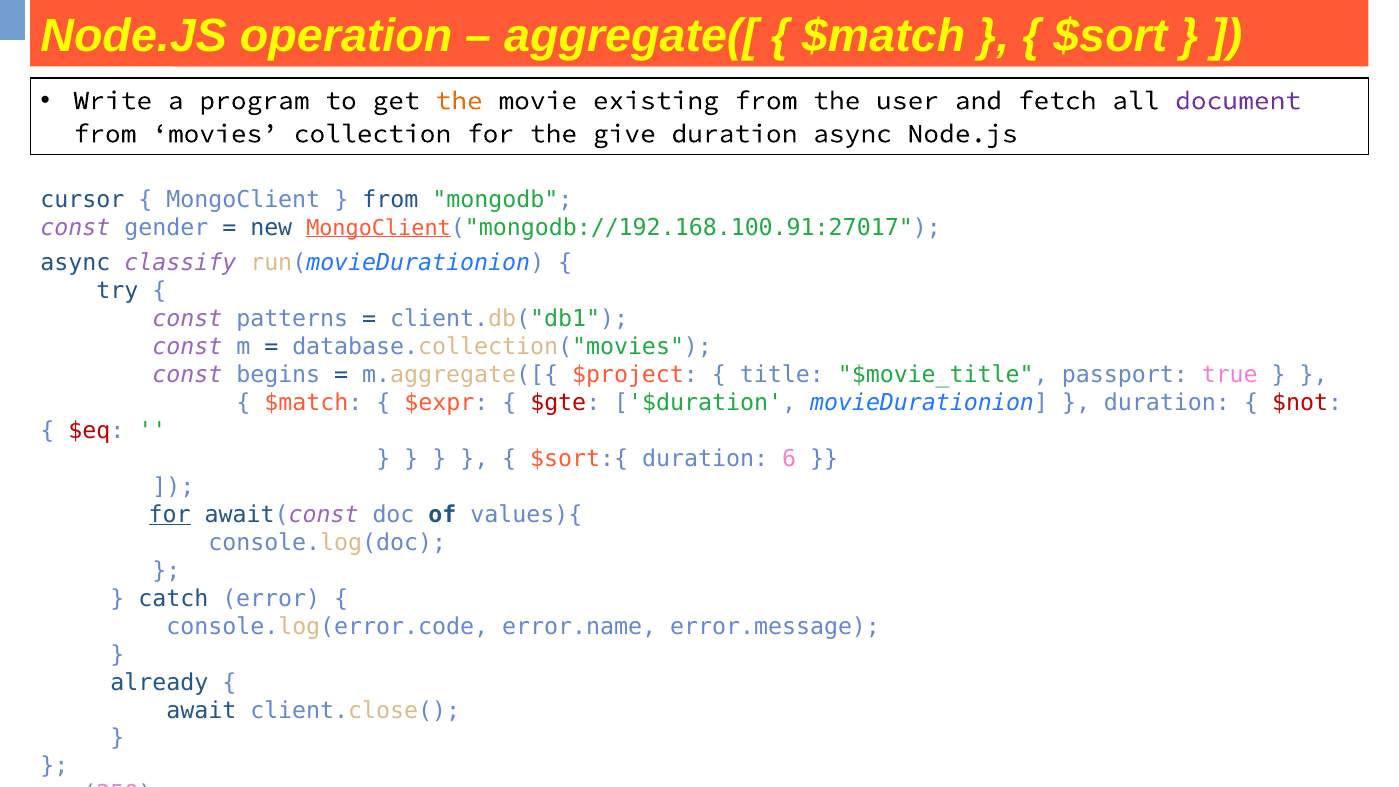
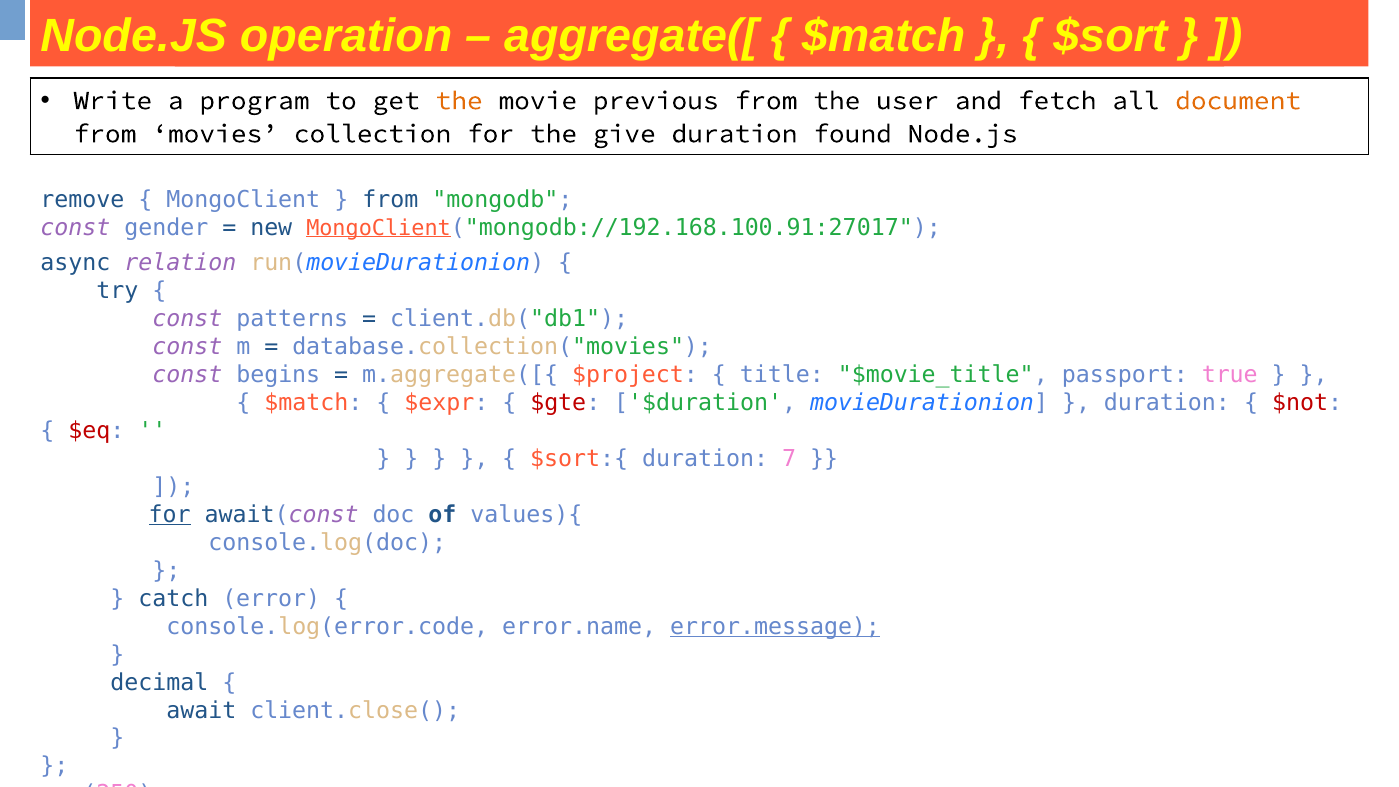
existing: existing -> previous
document colour: purple -> orange
duration async: async -> found
cursor: cursor -> remove
classify: classify -> relation
6: 6 -> 7
error.message underline: none -> present
already: already -> decimal
